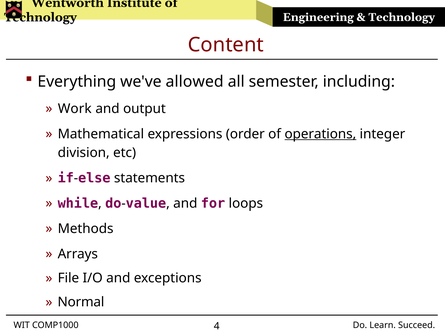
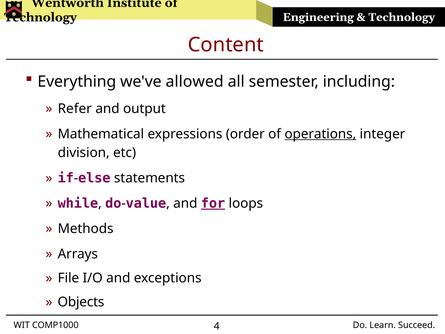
Work: Work -> Refer
for underline: none -> present
Normal: Normal -> Objects
